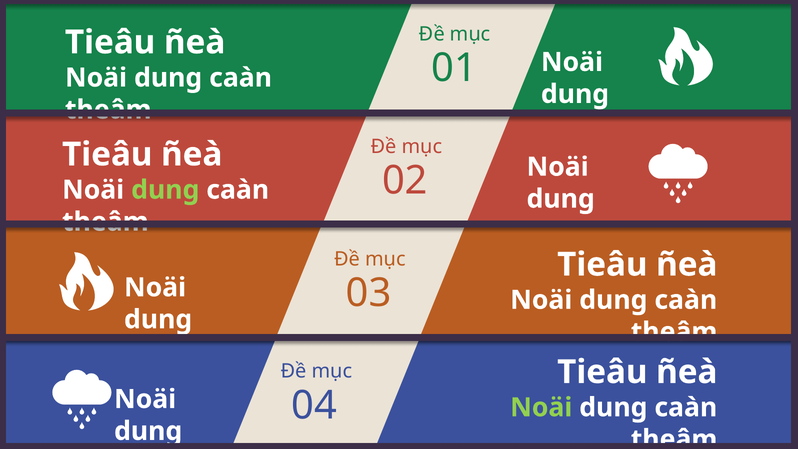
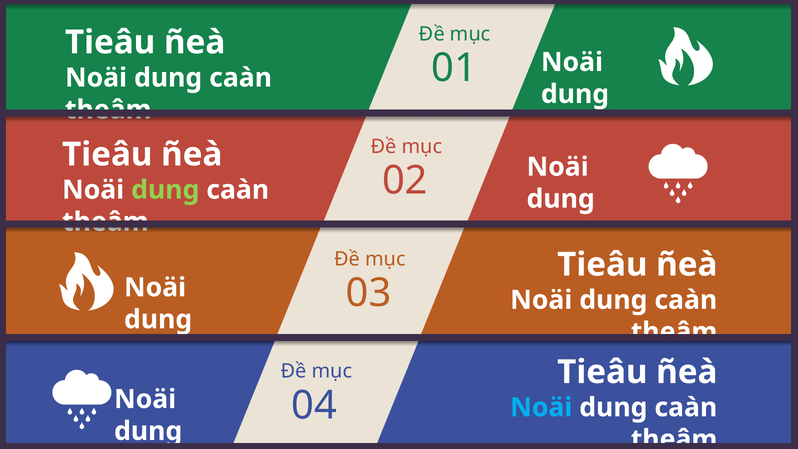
Noäi at (541, 407) colour: light green -> light blue
